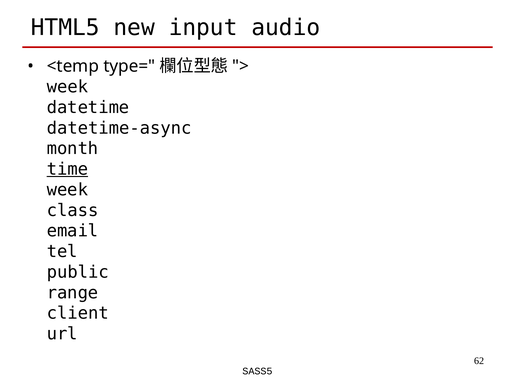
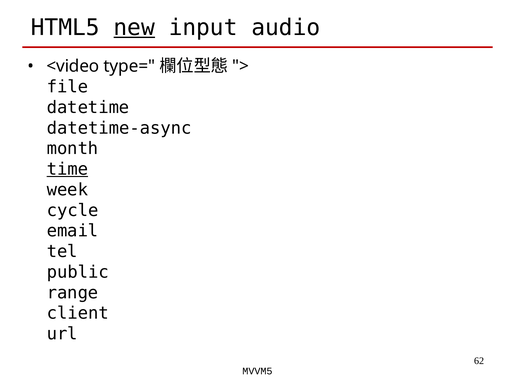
new underline: none -> present
<temp: <temp -> <video
week at (67, 87): week -> file
class: class -> cycle
SASS5: SASS5 -> MVVM5
